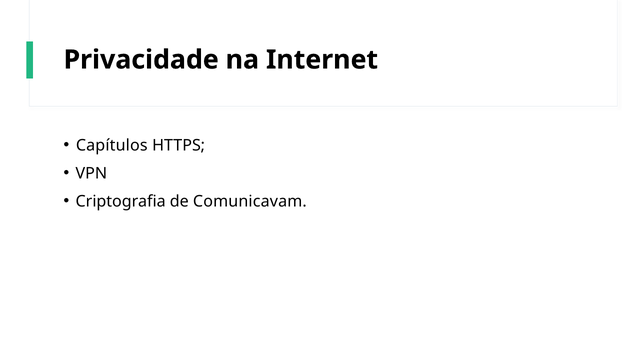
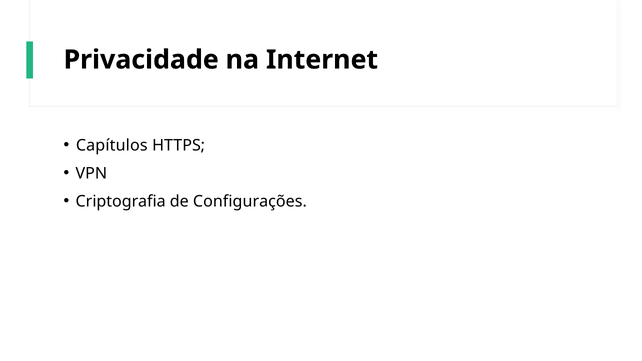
Comunicavam: Comunicavam -> Configurações
